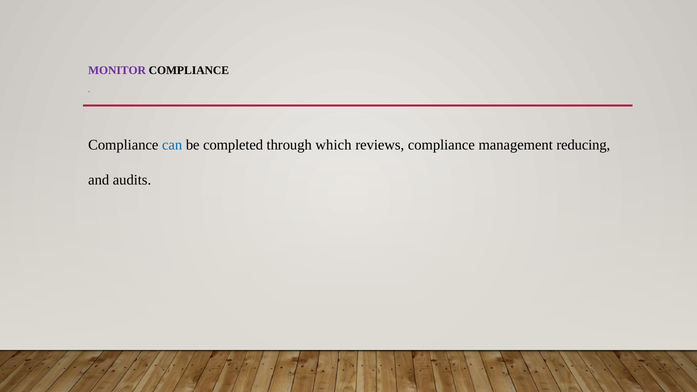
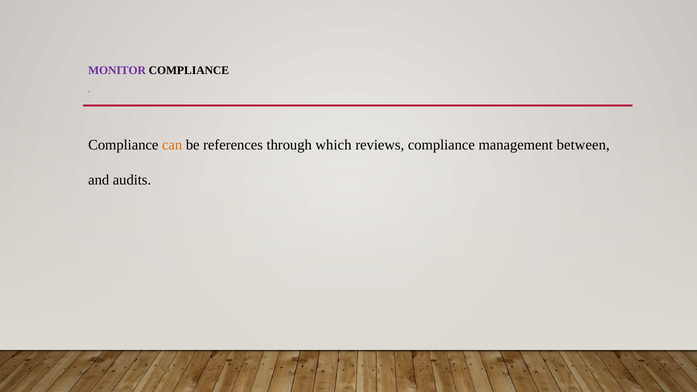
can colour: blue -> orange
completed: completed -> references
reducing: reducing -> between
